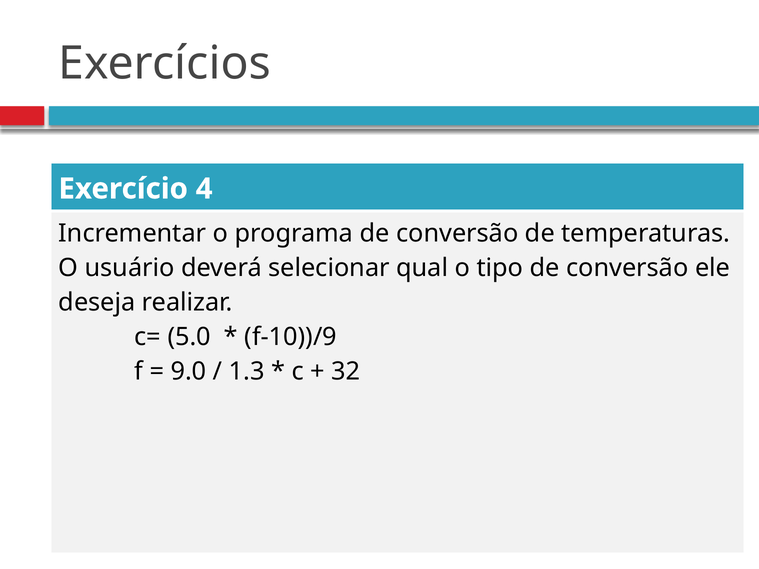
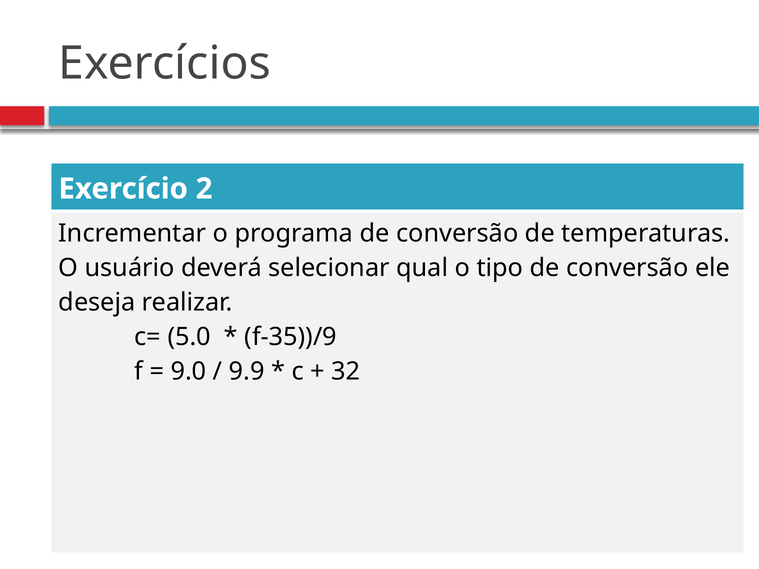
4: 4 -> 2
f-10))/9: f-10))/9 -> f-35))/9
1.3: 1.3 -> 9.9
